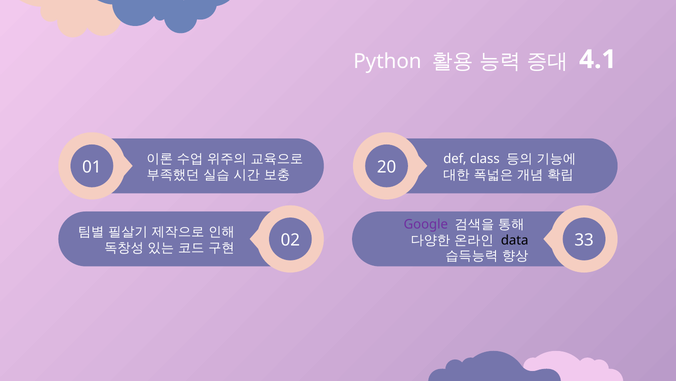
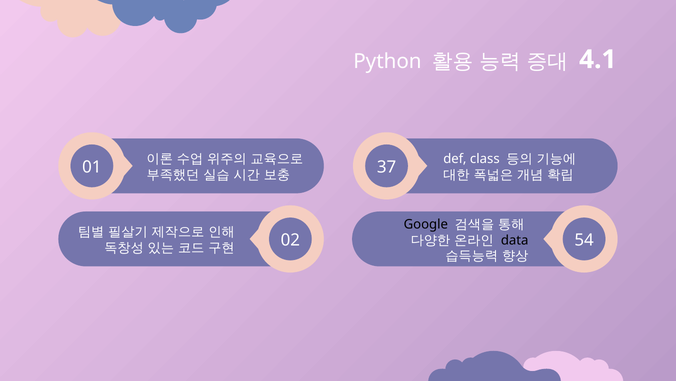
20: 20 -> 37
Google colour: purple -> black
33: 33 -> 54
